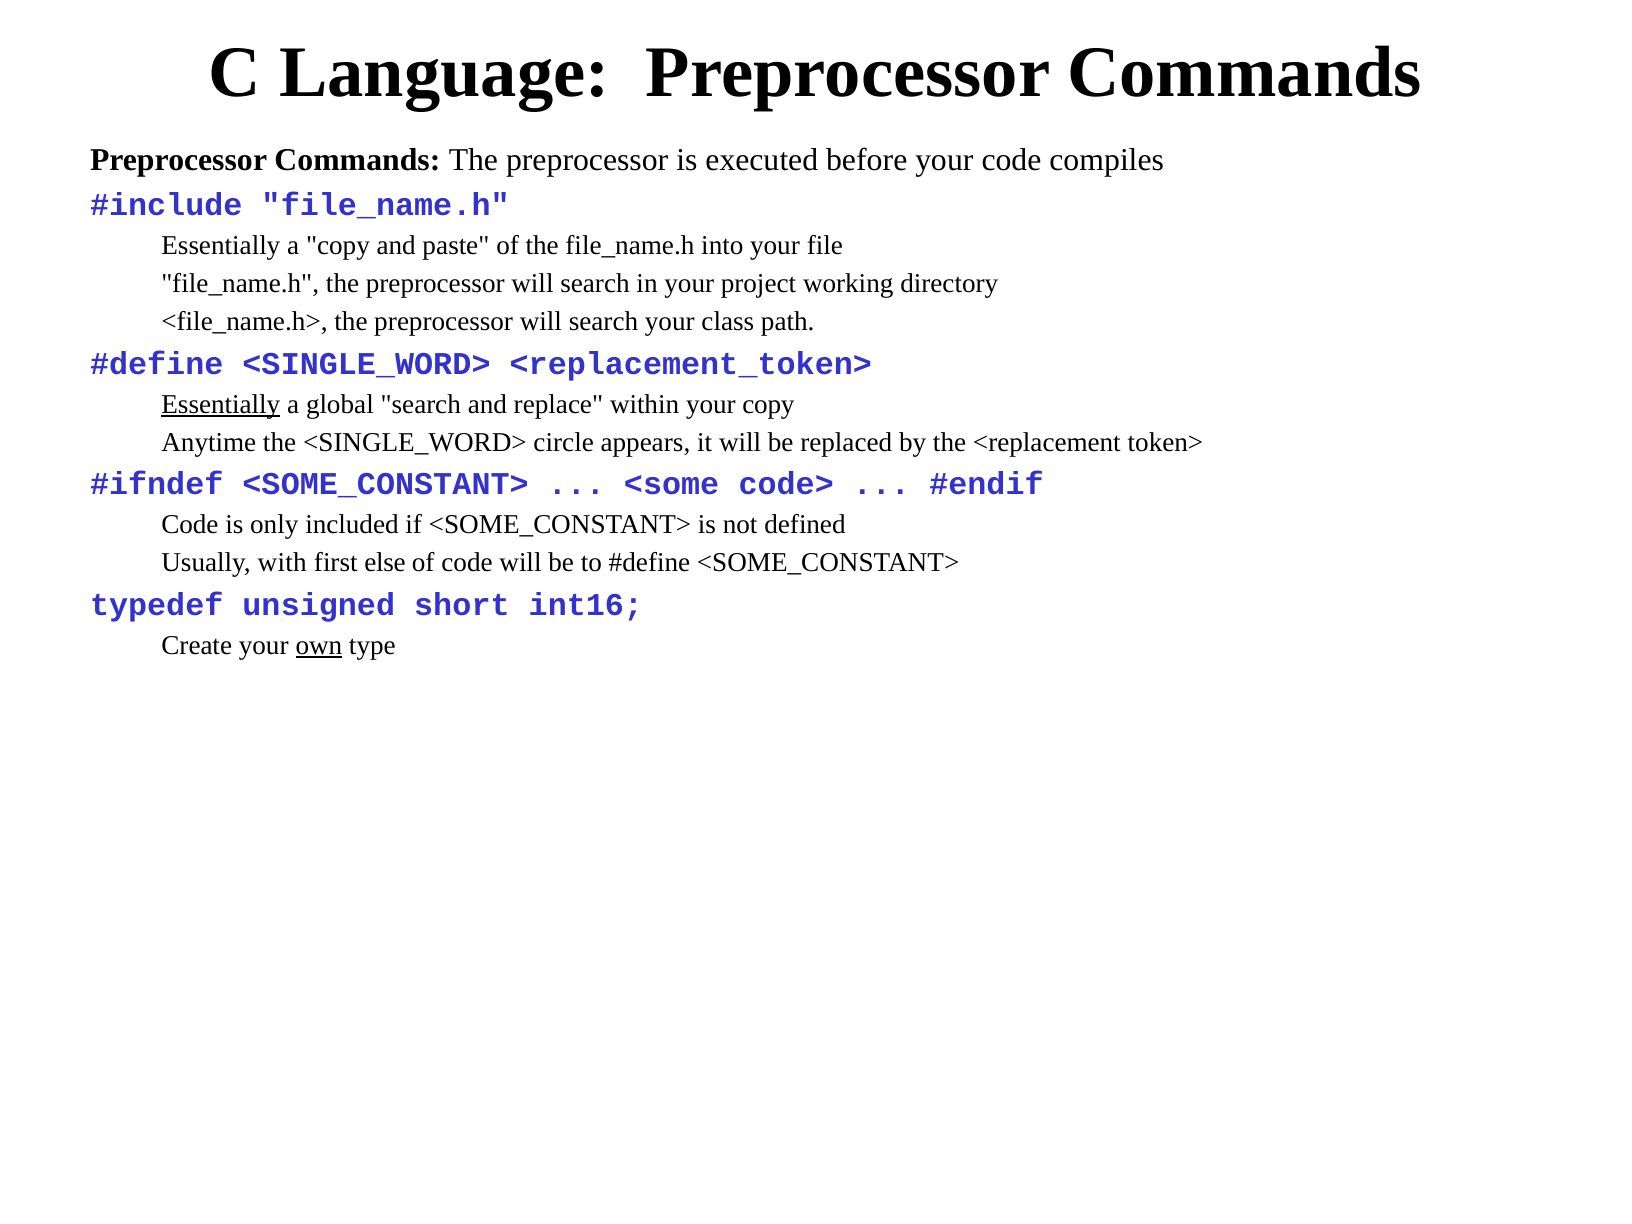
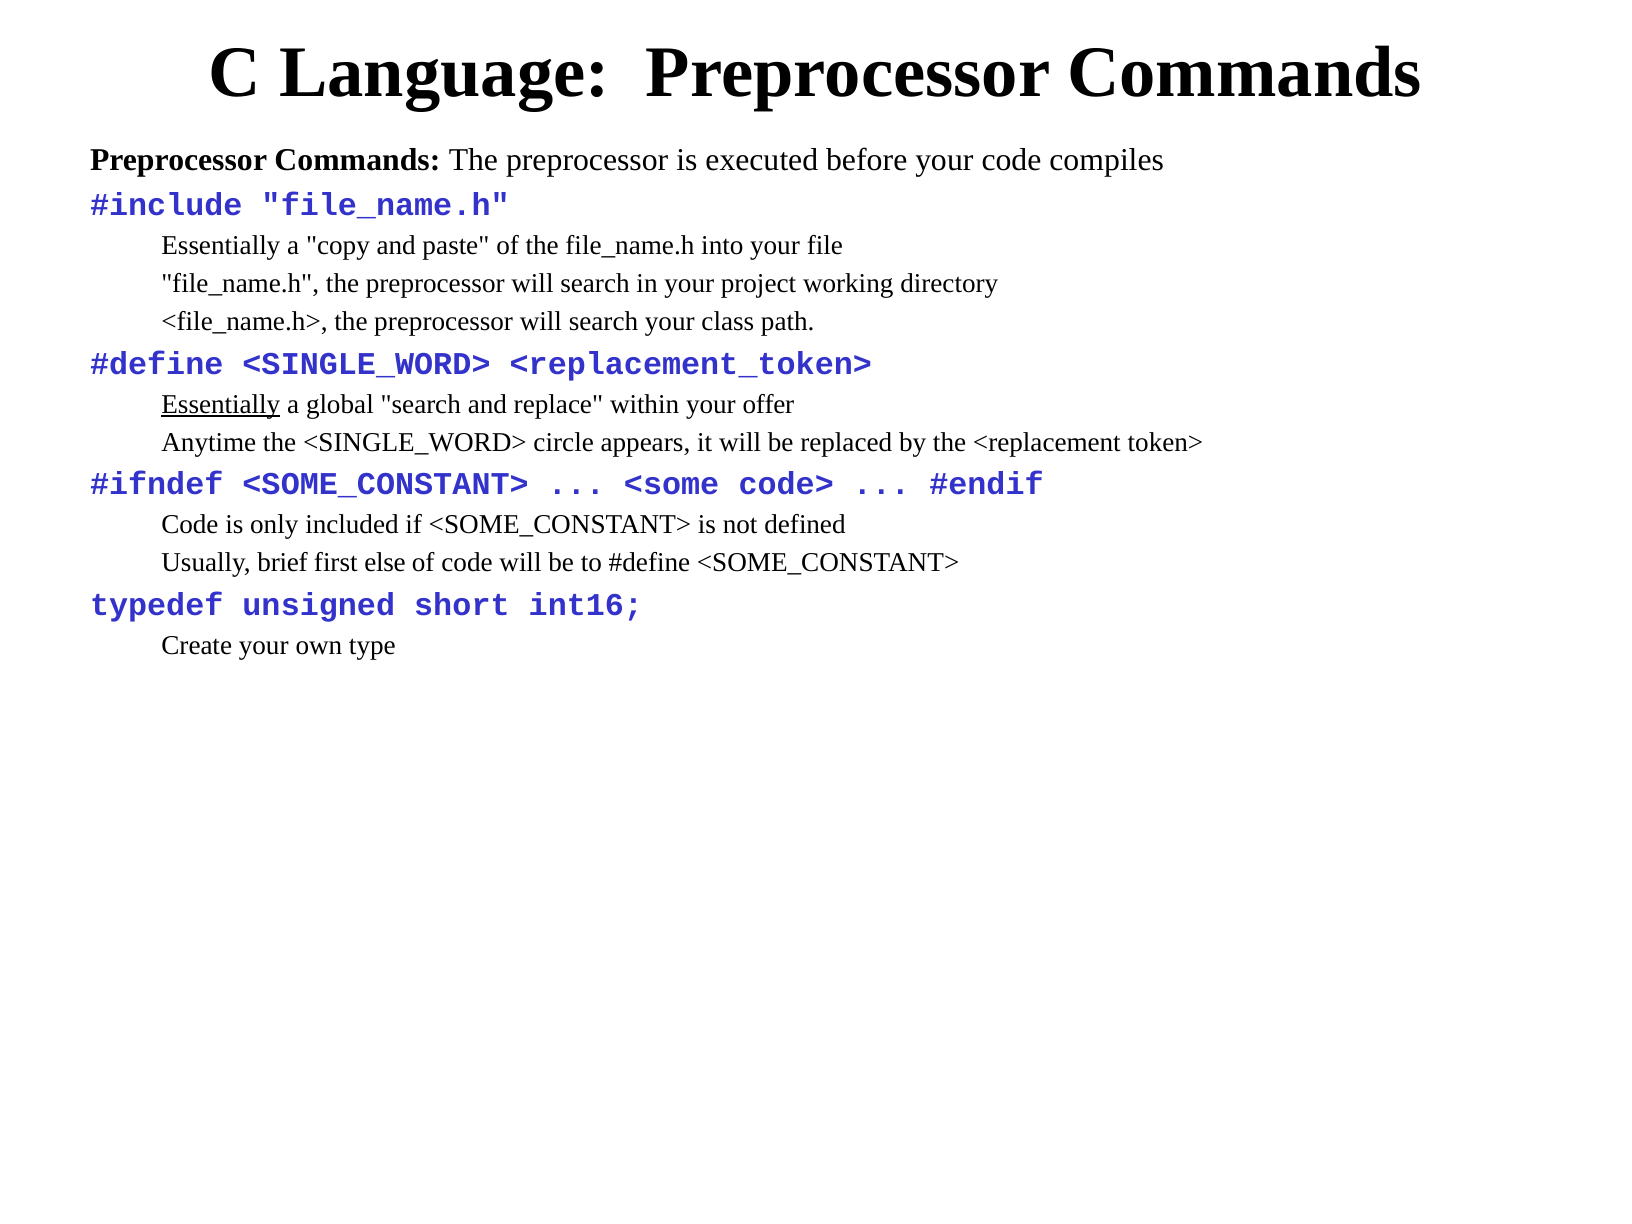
your copy: copy -> offer
with: with -> brief
own underline: present -> none
